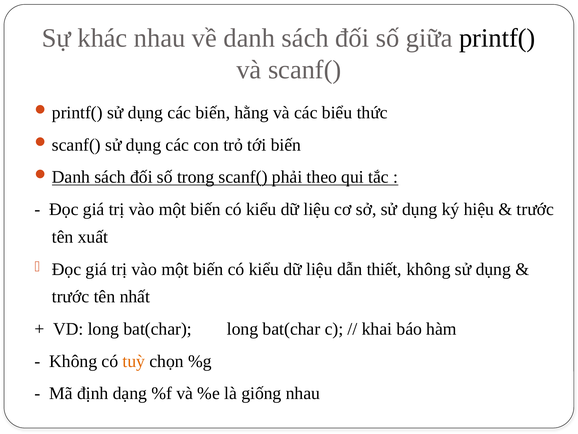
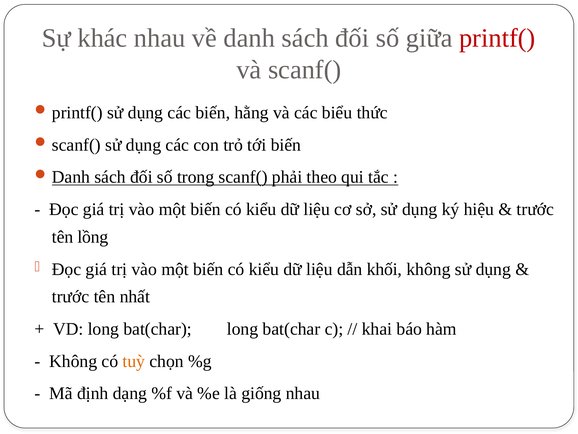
printf( colour: black -> red
xuất: xuất -> lồng
thiết: thiết -> khối
